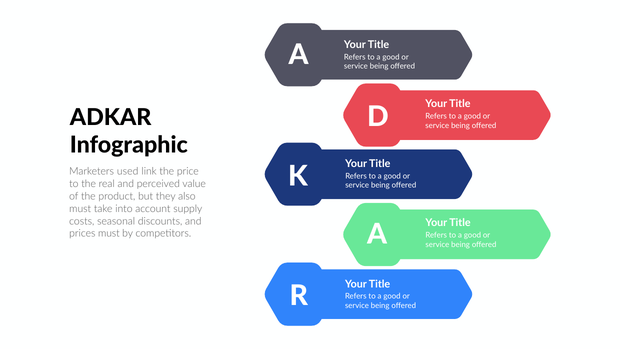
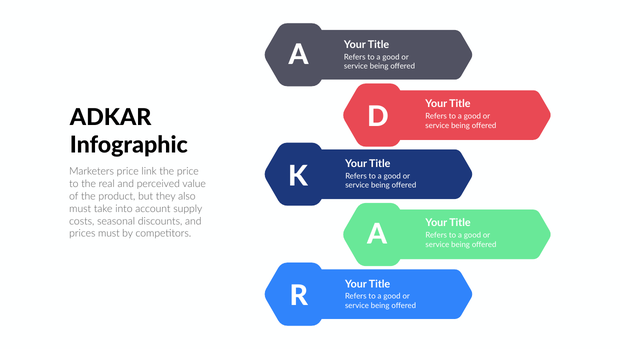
Marketers used: used -> price
